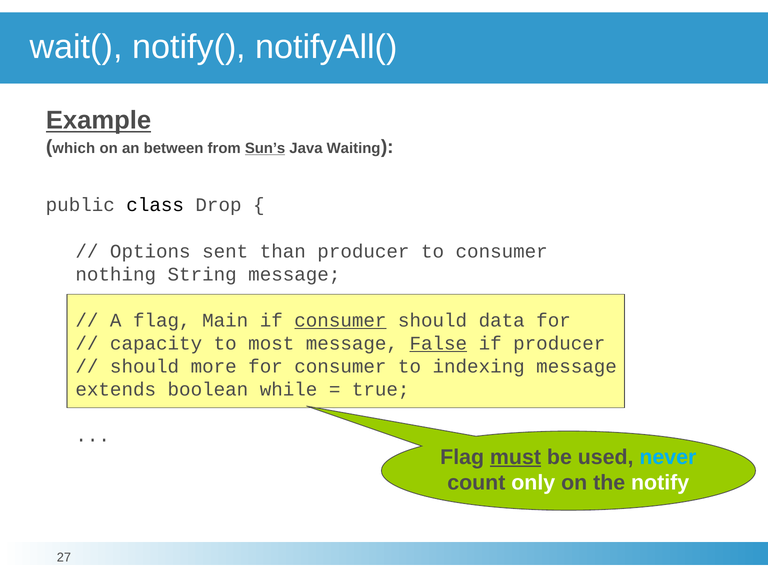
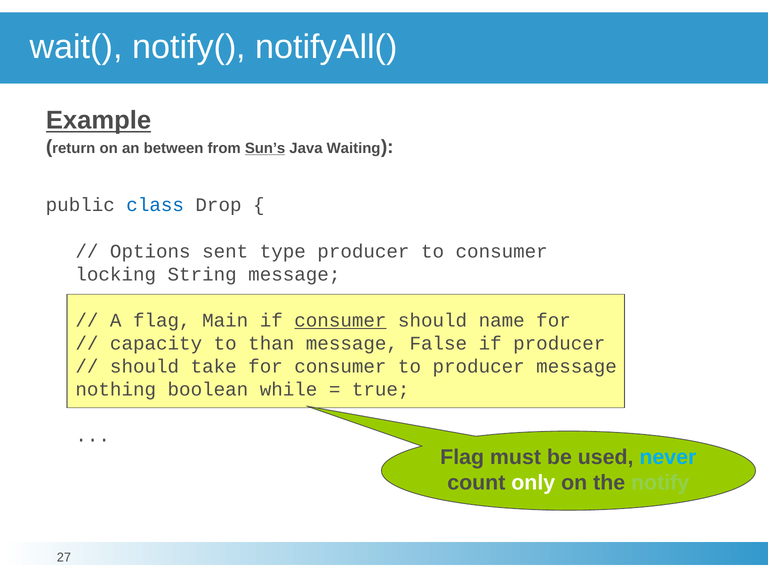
which: which -> return
class colour: black -> blue
than: than -> type
nothing: nothing -> locking
data: data -> name
most: most -> than
False underline: present -> none
more: more -> take
to indexing: indexing -> producer
extends: extends -> nothing
must underline: present -> none
notify colour: white -> light green
